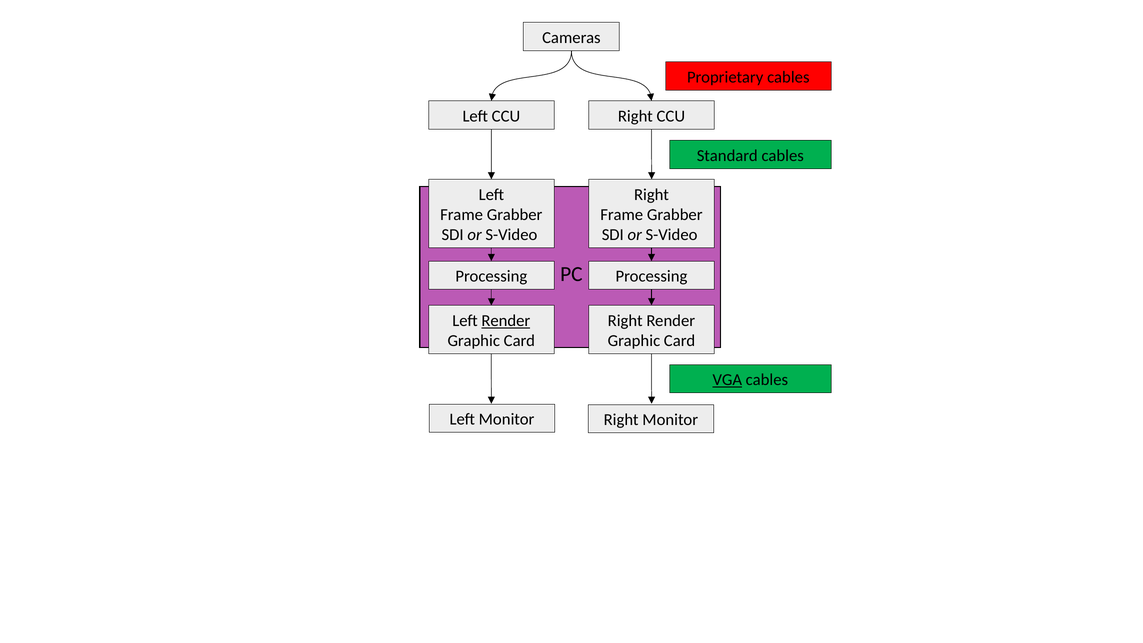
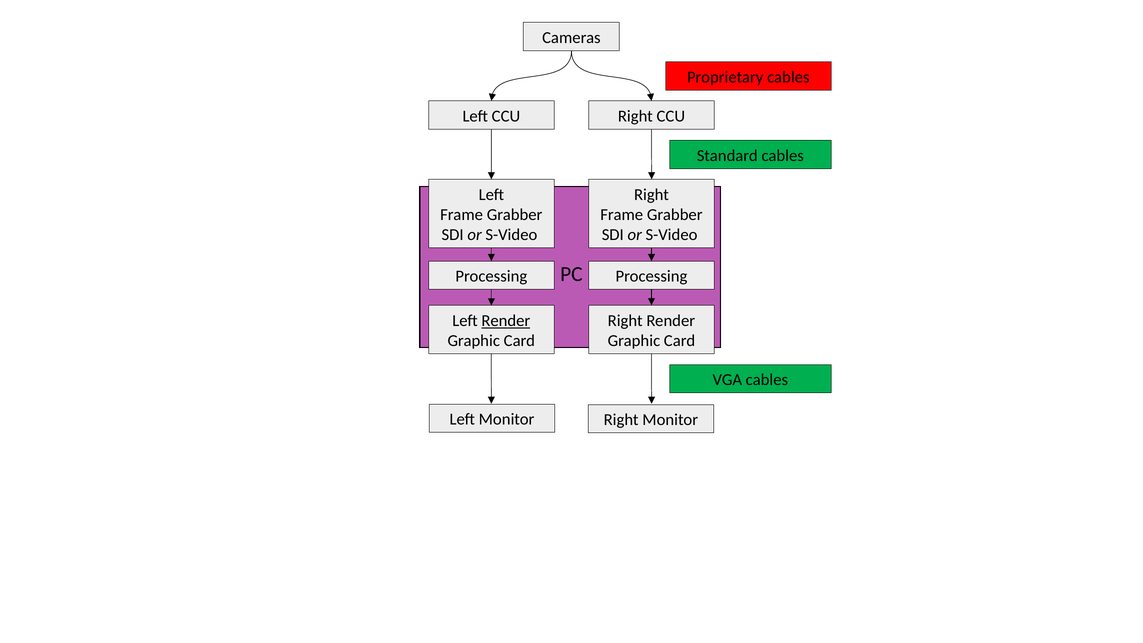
VGA underline: present -> none
